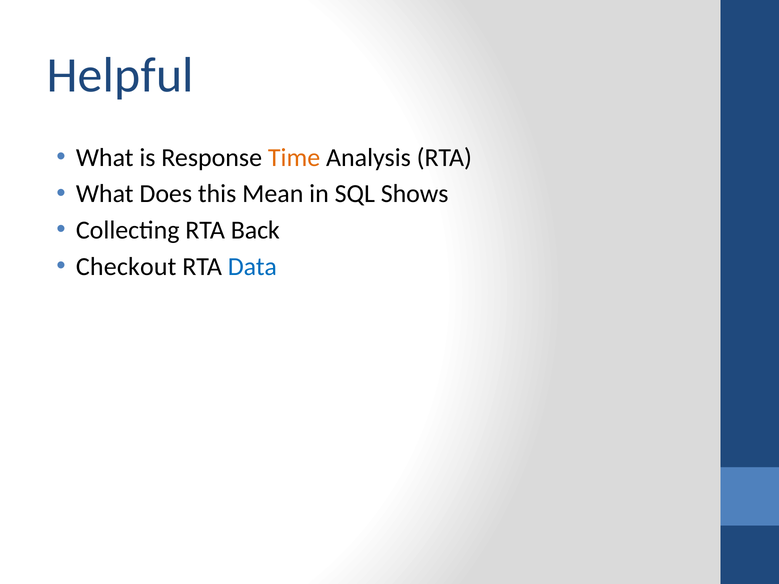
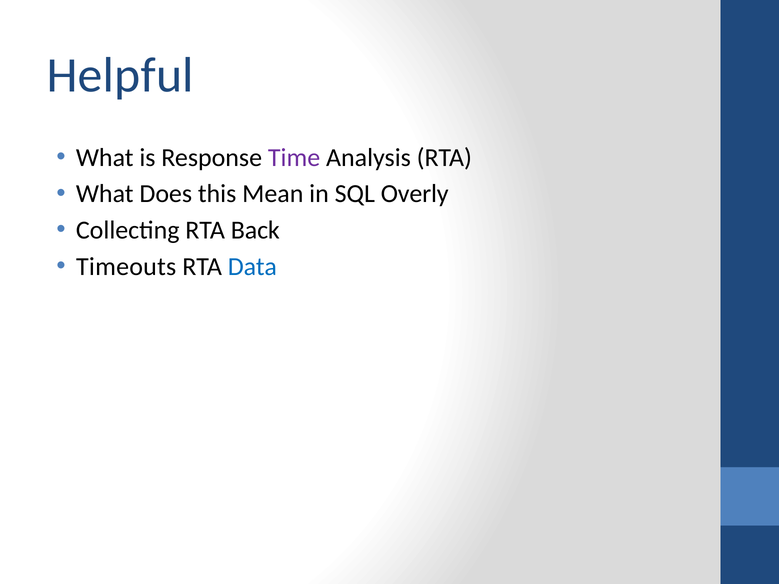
Time colour: orange -> purple
Shows: Shows -> Overly
Checkout: Checkout -> Timeouts
